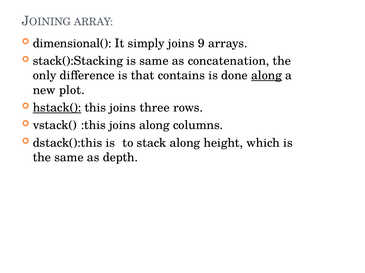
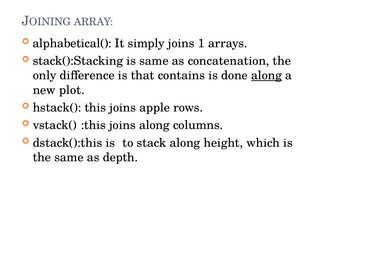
dimensional(: dimensional( -> alphabetical(
9: 9 -> 1
hstack( underline: present -> none
three: three -> apple
